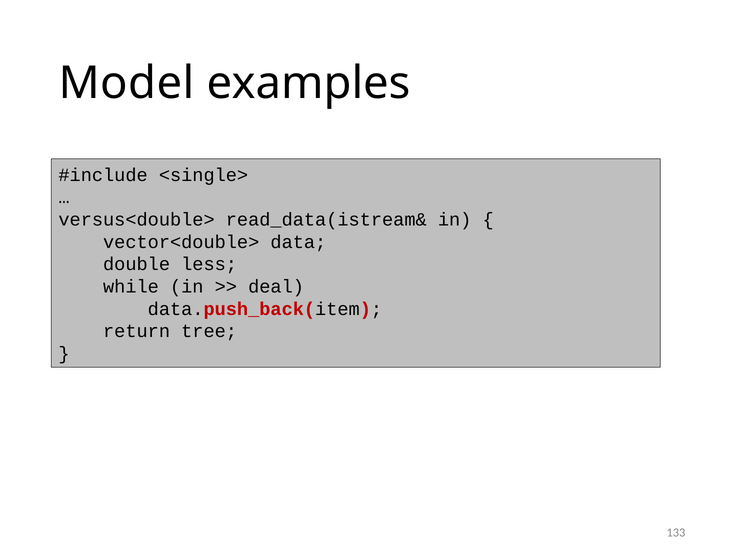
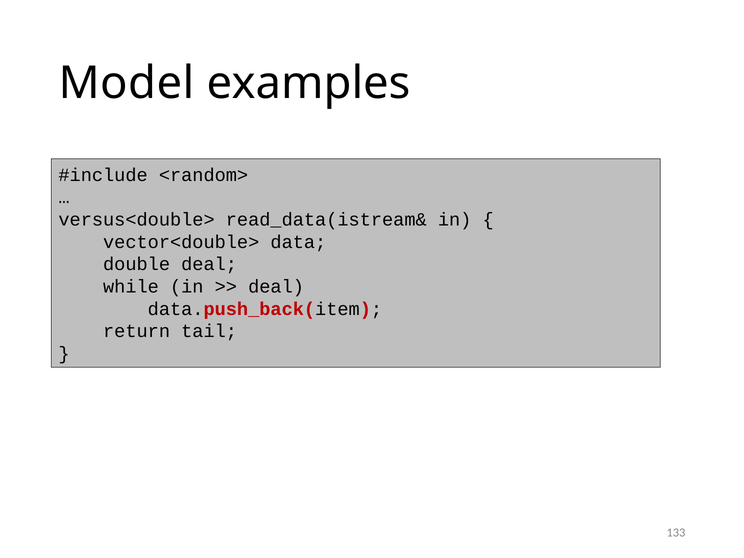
<single>: <single> -> <random>
double less: less -> deal
tree: tree -> tail
